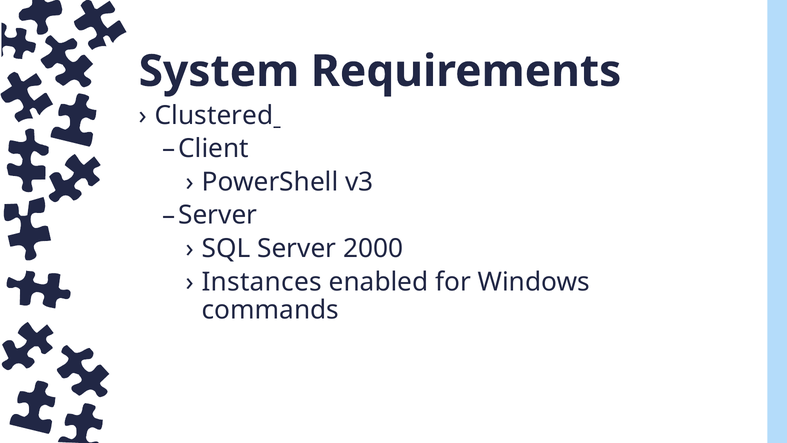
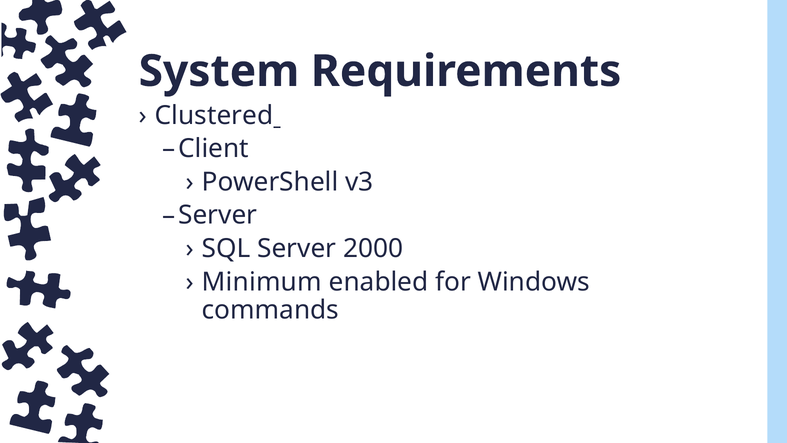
Instances: Instances -> Minimum
